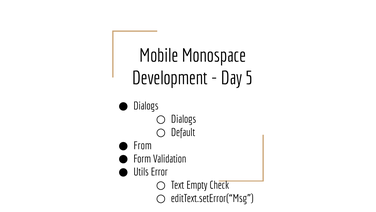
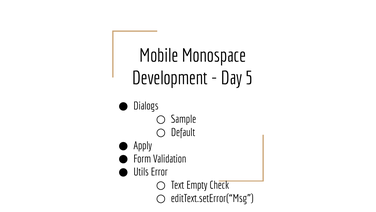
Dialogs at (184, 119): Dialogs -> Sample
From: From -> Apply
